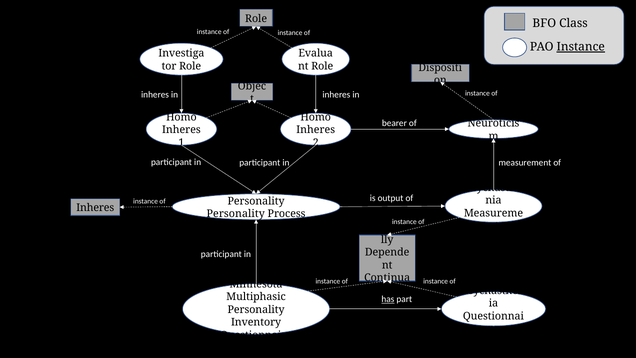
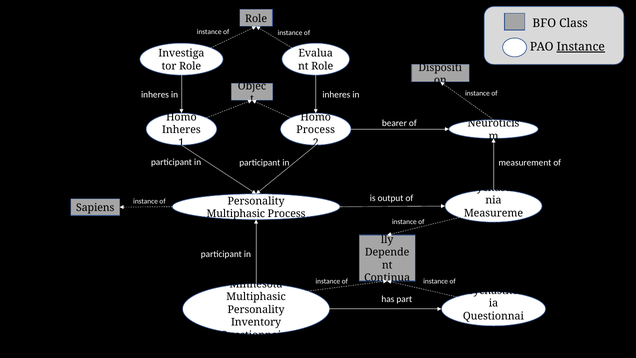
Inheres at (316, 130): Inheres -> Process
Inheres at (95, 208): Inheres -> Sapiens
Personality at (236, 214): Personality -> Multiphasic
has underline: present -> none
